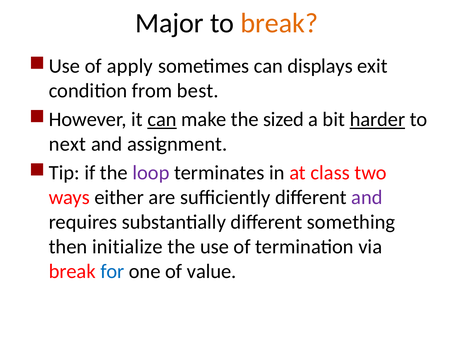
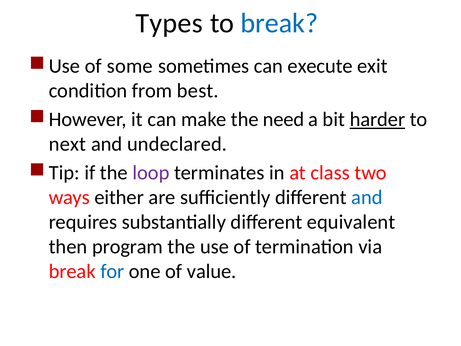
Major: Major -> Types
break at (279, 23) colour: orange -> blue
apply: apply -> some
displays: displays -> execute
can at (162, 119) underline: present -> none
sized: sized -> need
assignment: assignment -> undeclared
and at (367, 197) colour: purple -> blue
something: something -> equivalent
initialize: initialize -> program
